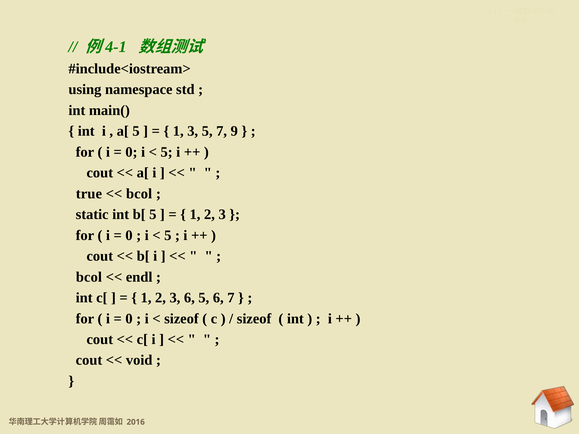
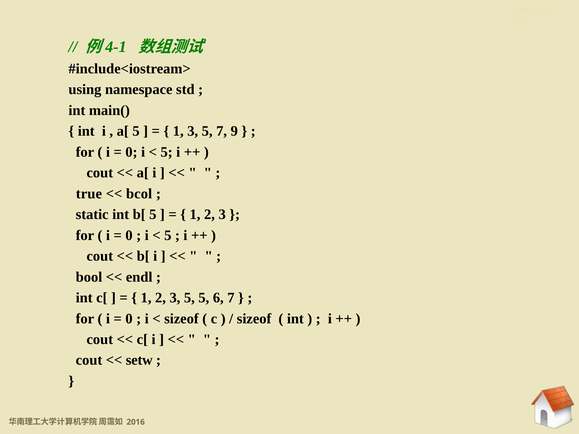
bcol at (89, 277): bcol -> bool
2 3 6: 6 -> 5
void: void -> setw
